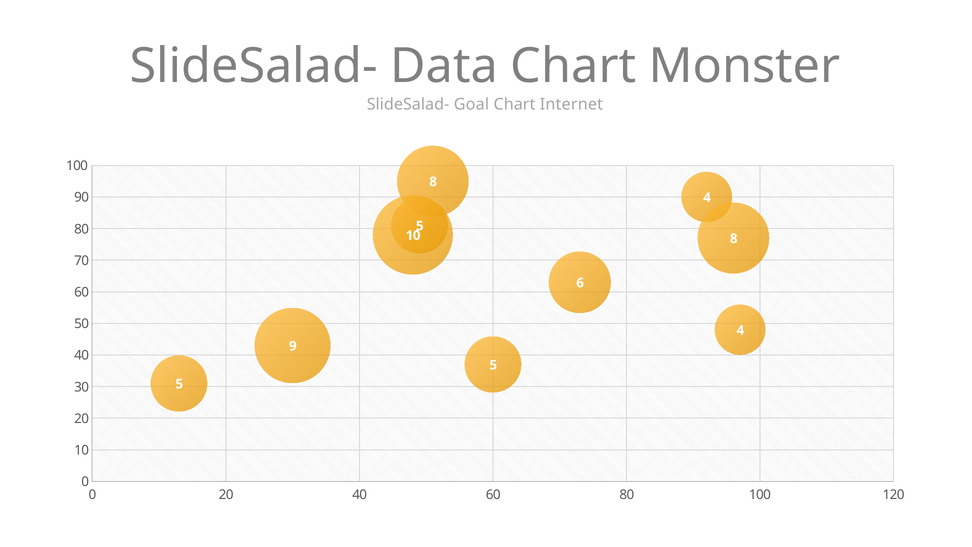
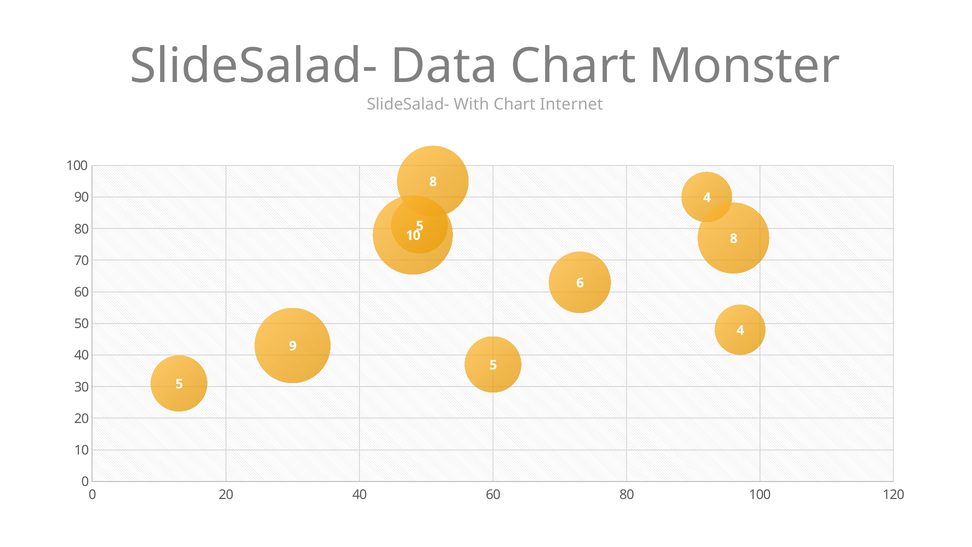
Goal: Goal -> With
